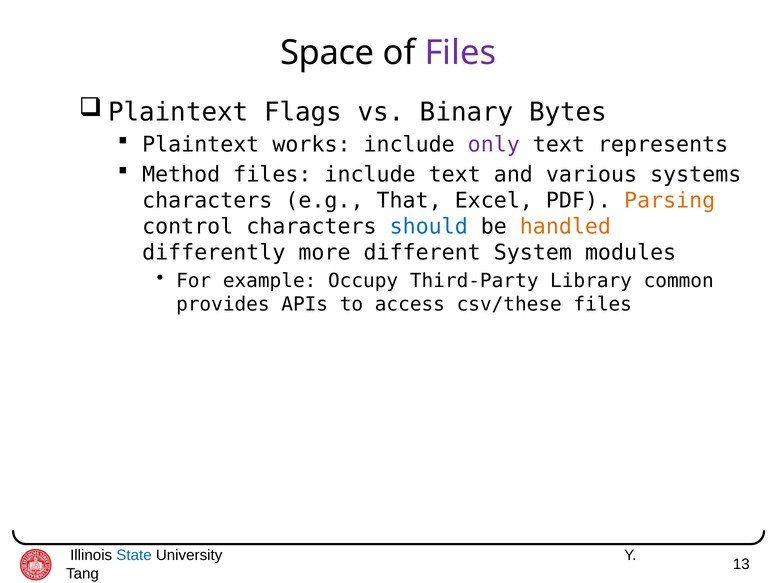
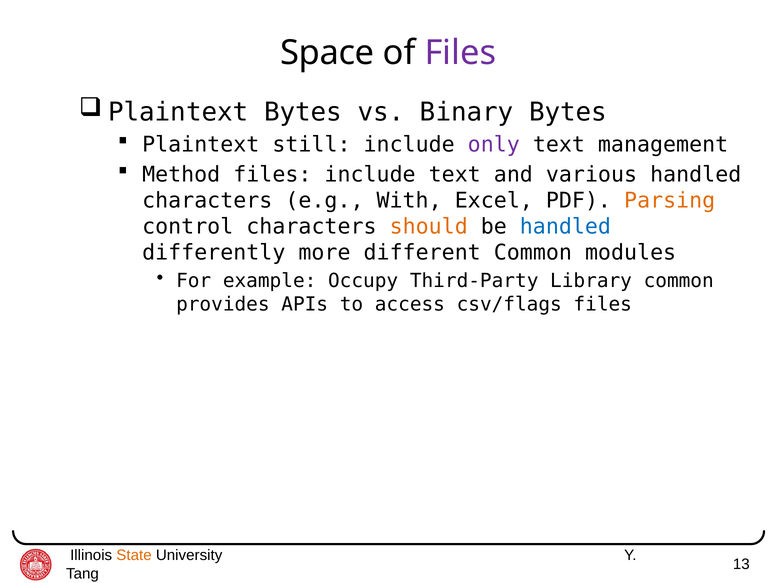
Plaintext Flags: Flags -> Bytes
works: works -> still
represents: represents -> management
various systems: systems -> handled
That: That -> With
should colour: blue -> orange
handled at (565, 226) colour: orange -> blue
different System: System -> Common
csv/these: csv/these -> csv/flags
State colour: blue -> orange
